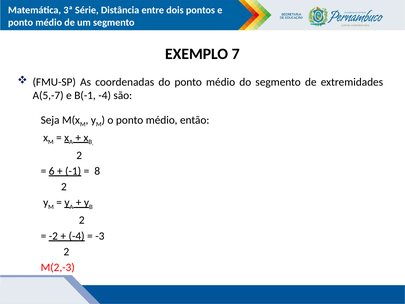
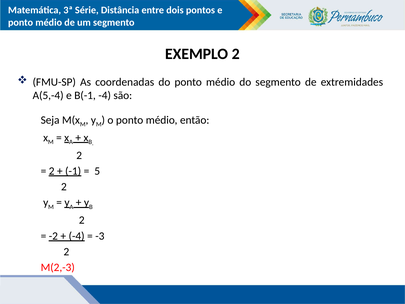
EXEMPLO 7: 7 -> 2
A(5,-7: A(5,-7 -> A(5,-4
6 at (52, 171): 6 -> 2
8: 8 -> 5
